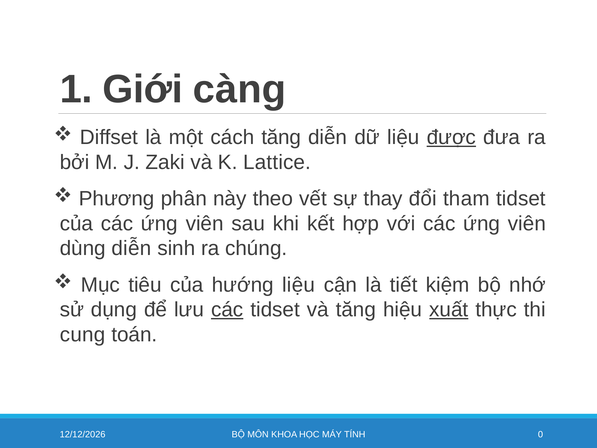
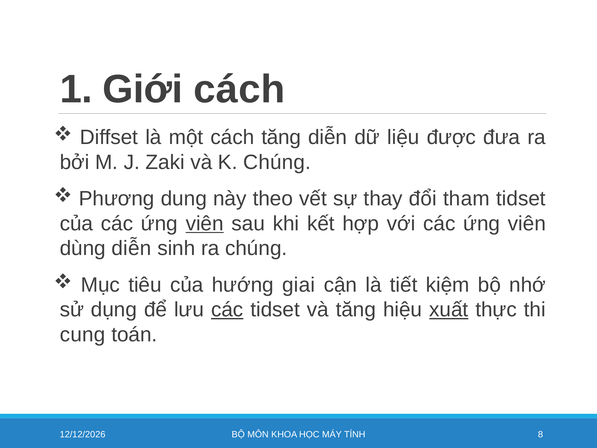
Giới càng: càng -> cách
được underline: present -> none
K Lattice: Lattice -> Chúng
phân: phân -> dung
viên at (205, 223) underline: none -> present
hướng liệu: liệu -> giai
0: 0 -> 8
